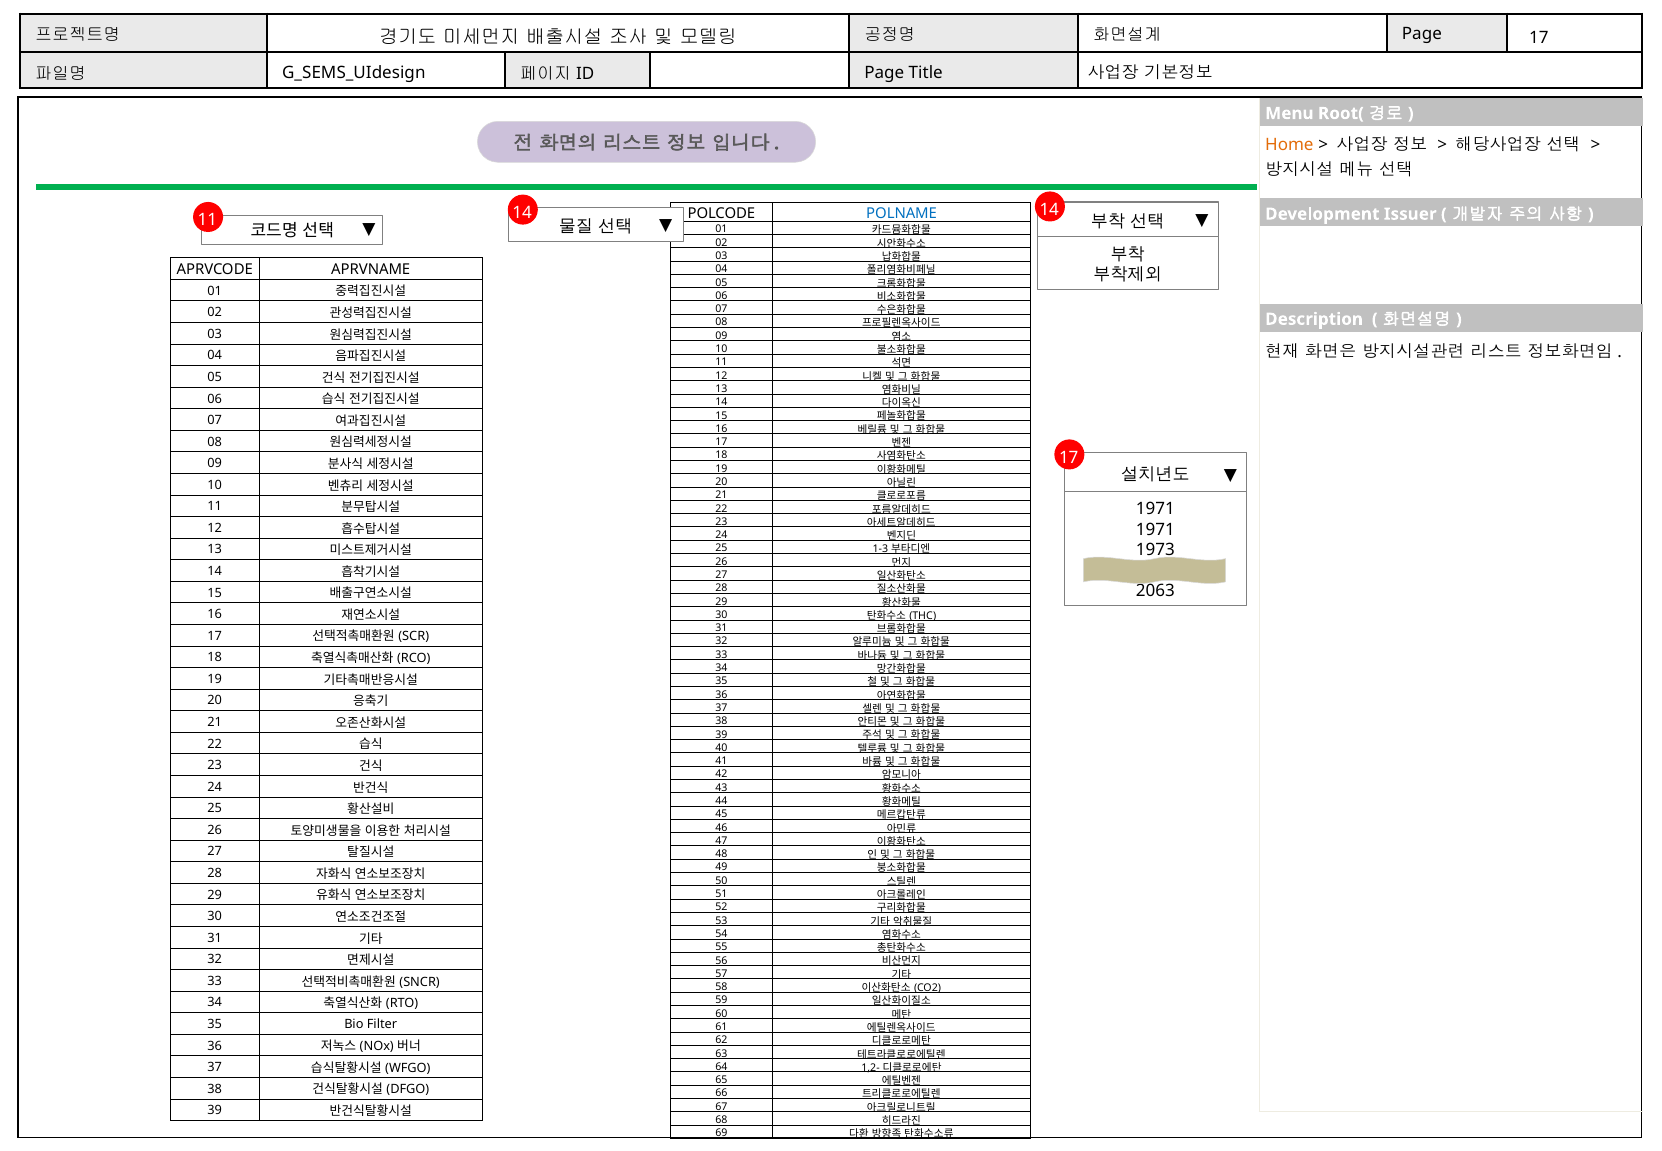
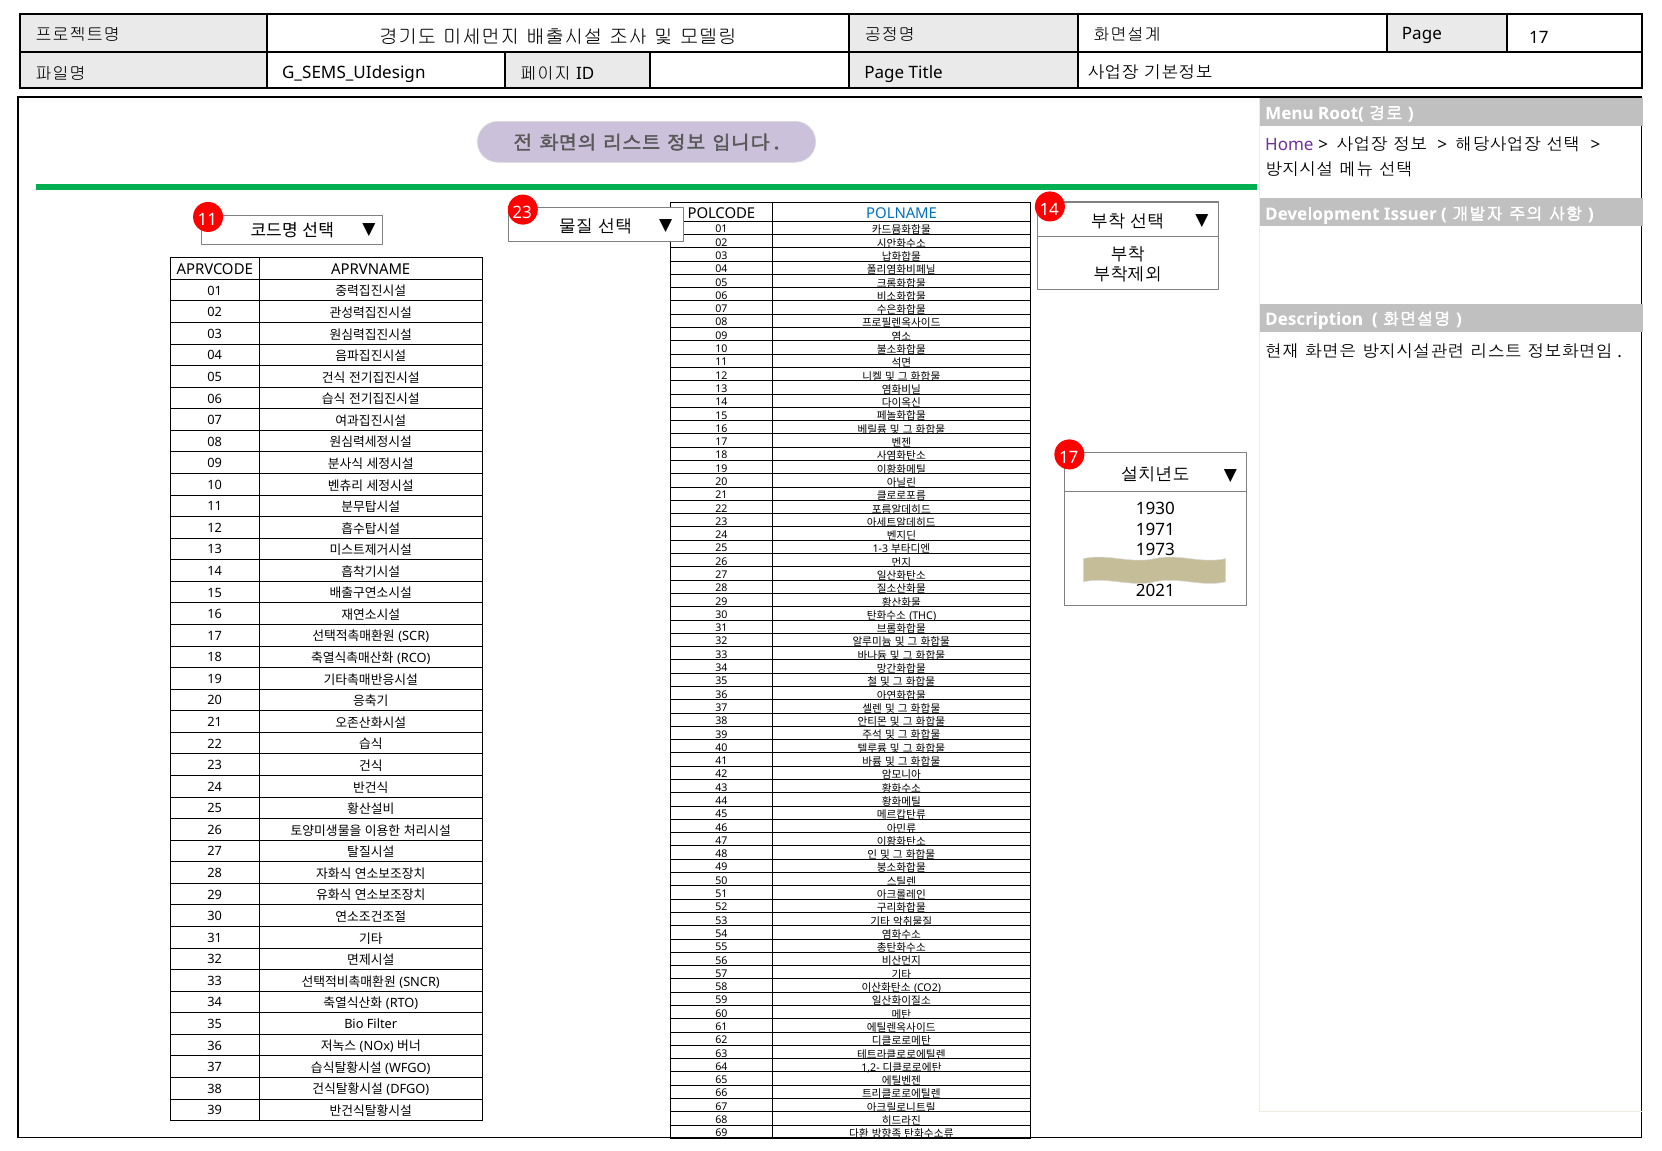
Home colour: orange -> purple
11 14: 14 -> 23
1971 at (1155, 509): 1971 -> 1930
2063: 2063 -> 2021
